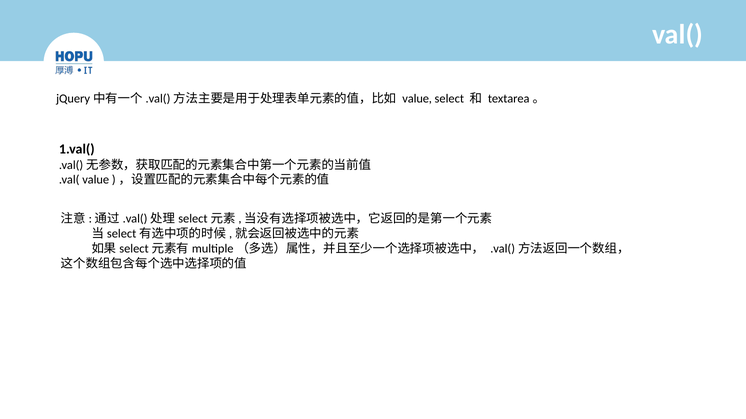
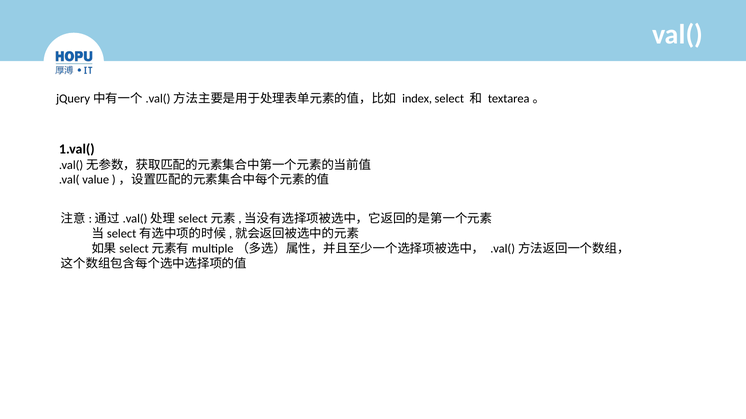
value at (417, 99): value -> index
